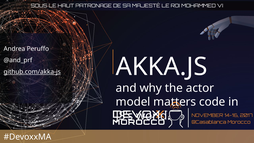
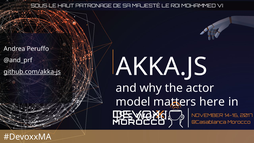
code: code -> here
